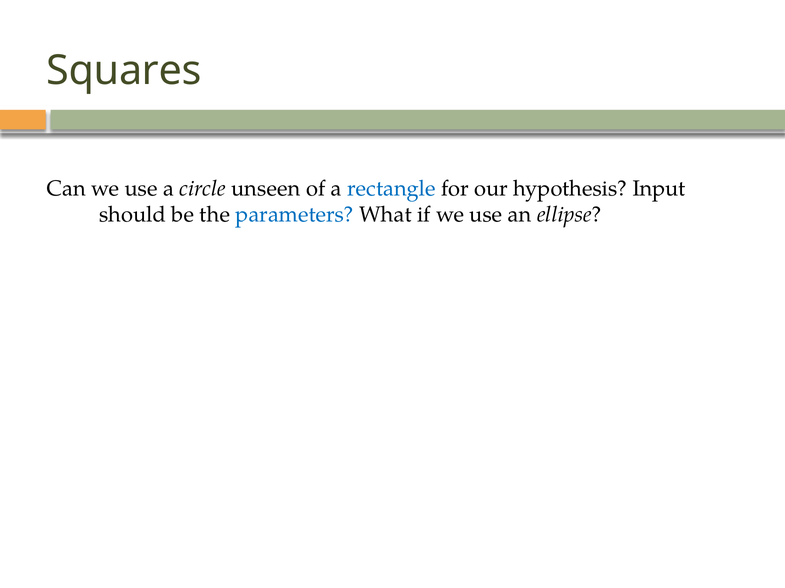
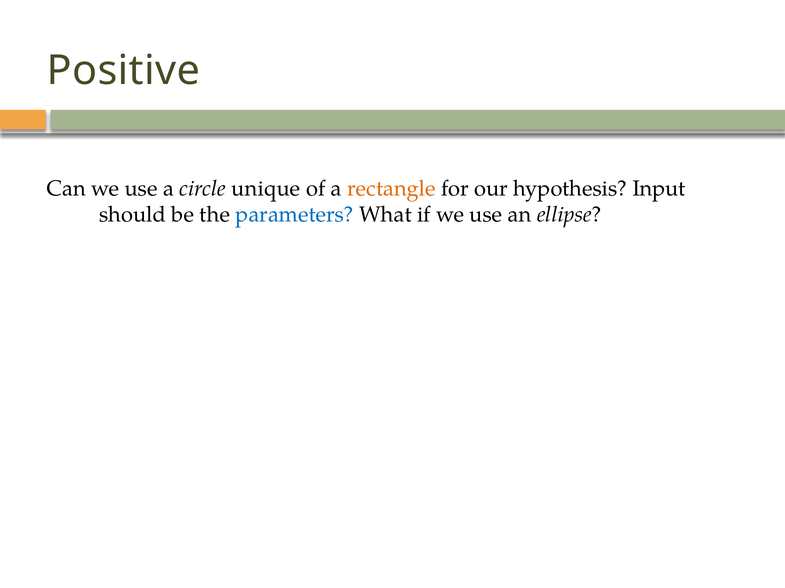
Squares: Squares -> Positive
unseen: unseen -> unique
rectangle colour: blue -> orange
